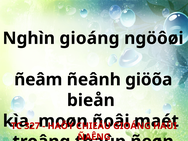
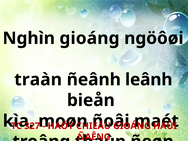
ñeâm: ñeâm -> traàn
giöõa: giöõa -> leânh
